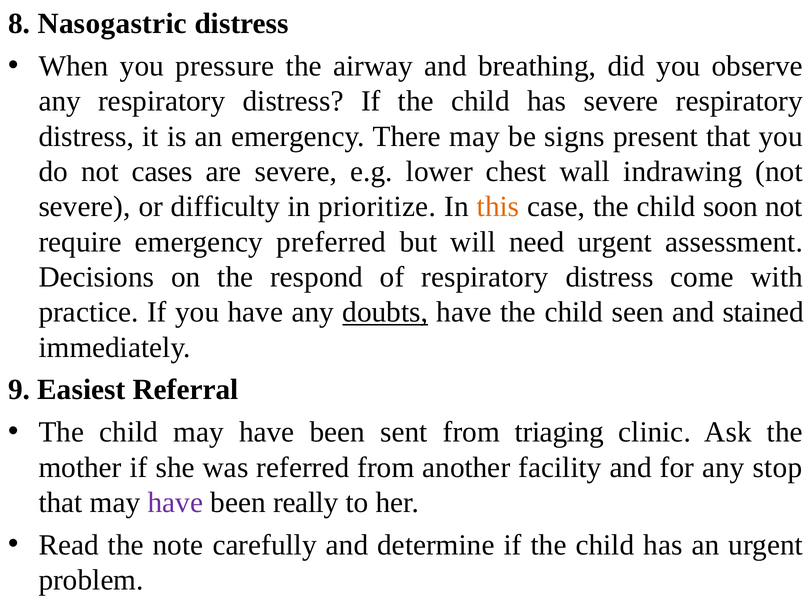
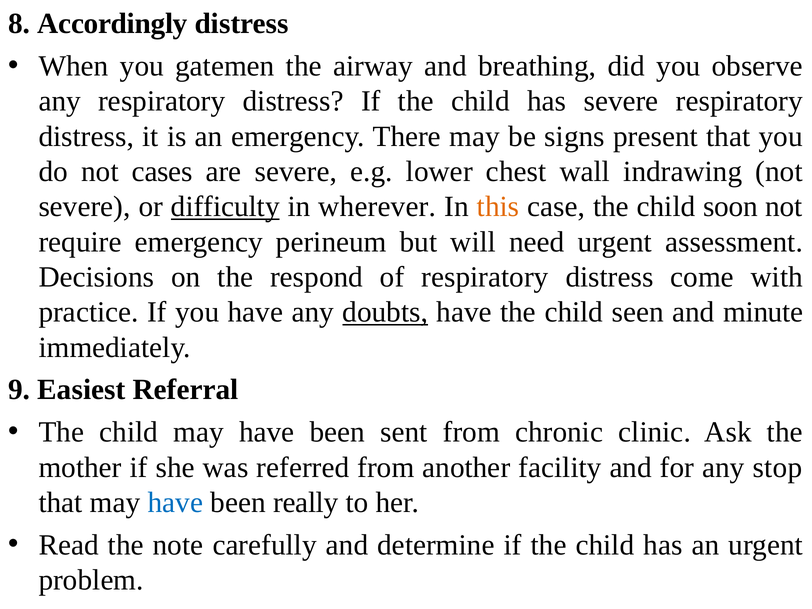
Nasogastric: Nasogastric -> Accordingly
pressure: pressure -> gatemen
difficulty underline: none -> present
prioritize: prioritize -> wherever
preferred: preferred -> perineum
stained: stained -> minute
triaging: triaging -> chronic
have at (175, 503) colour: purple -> blue
